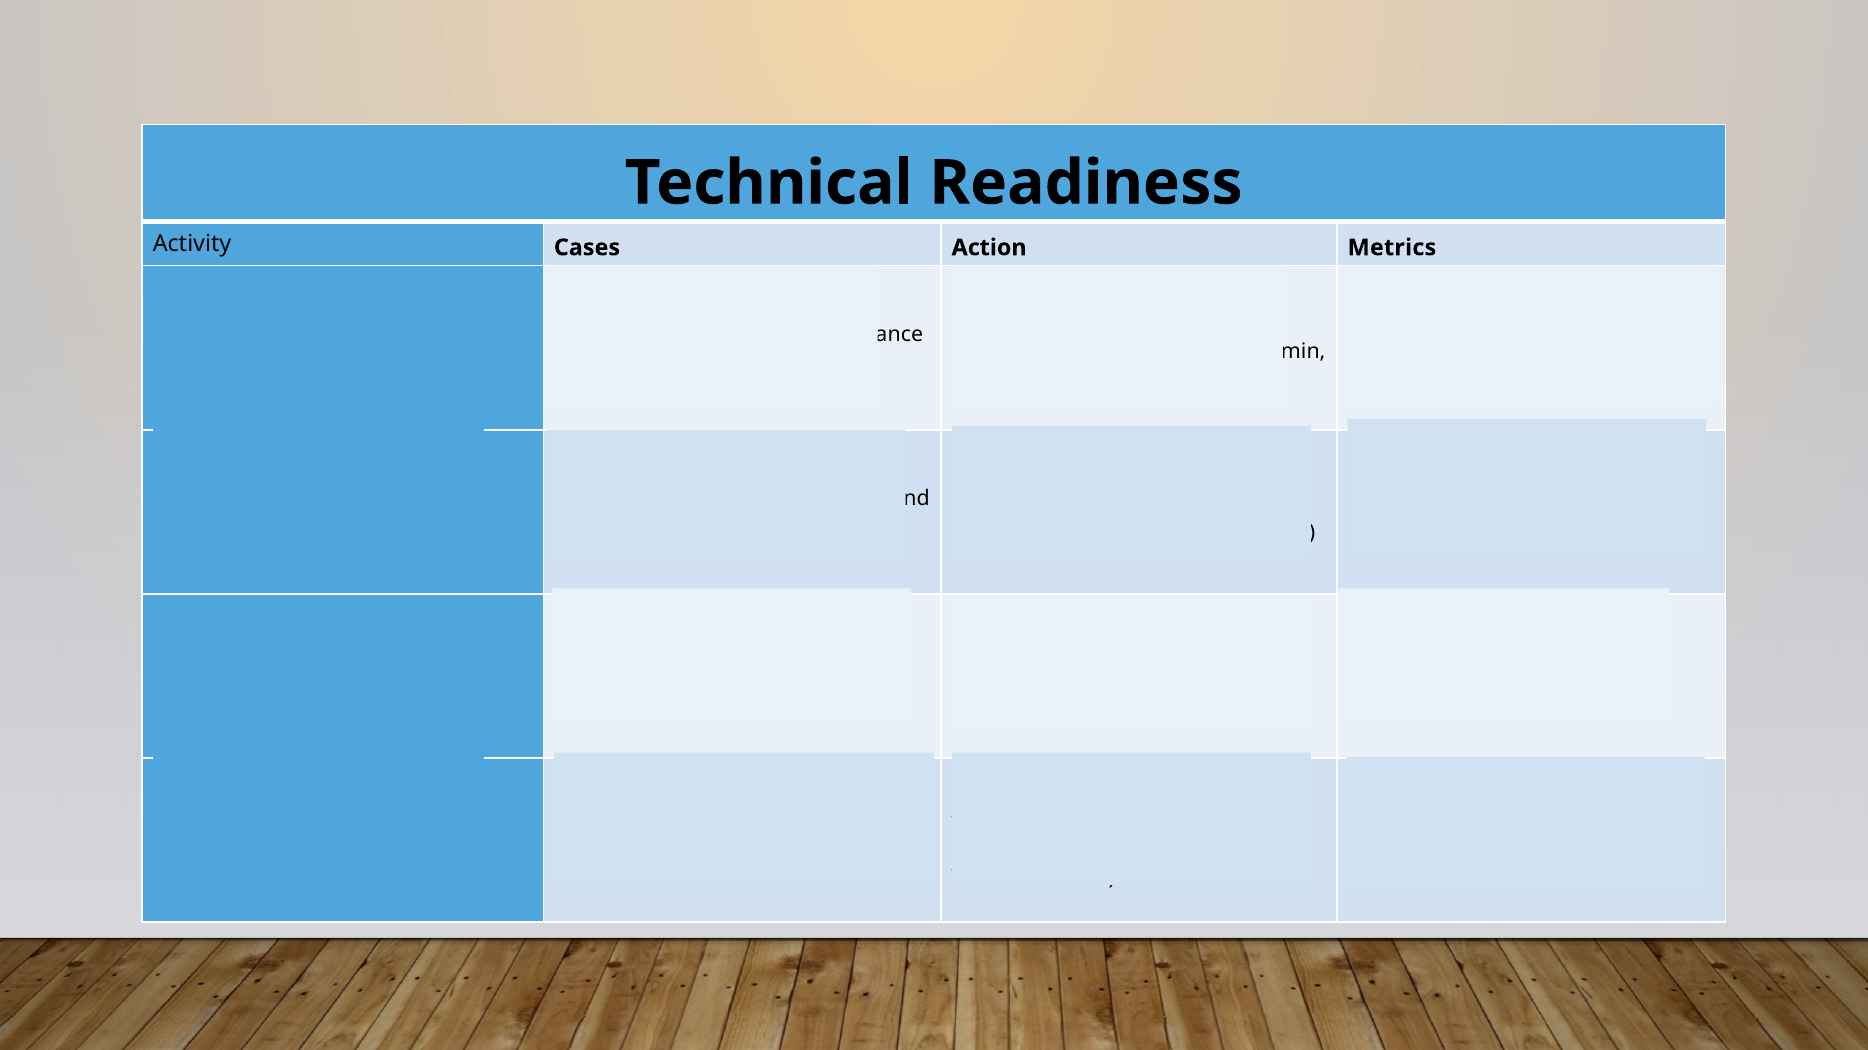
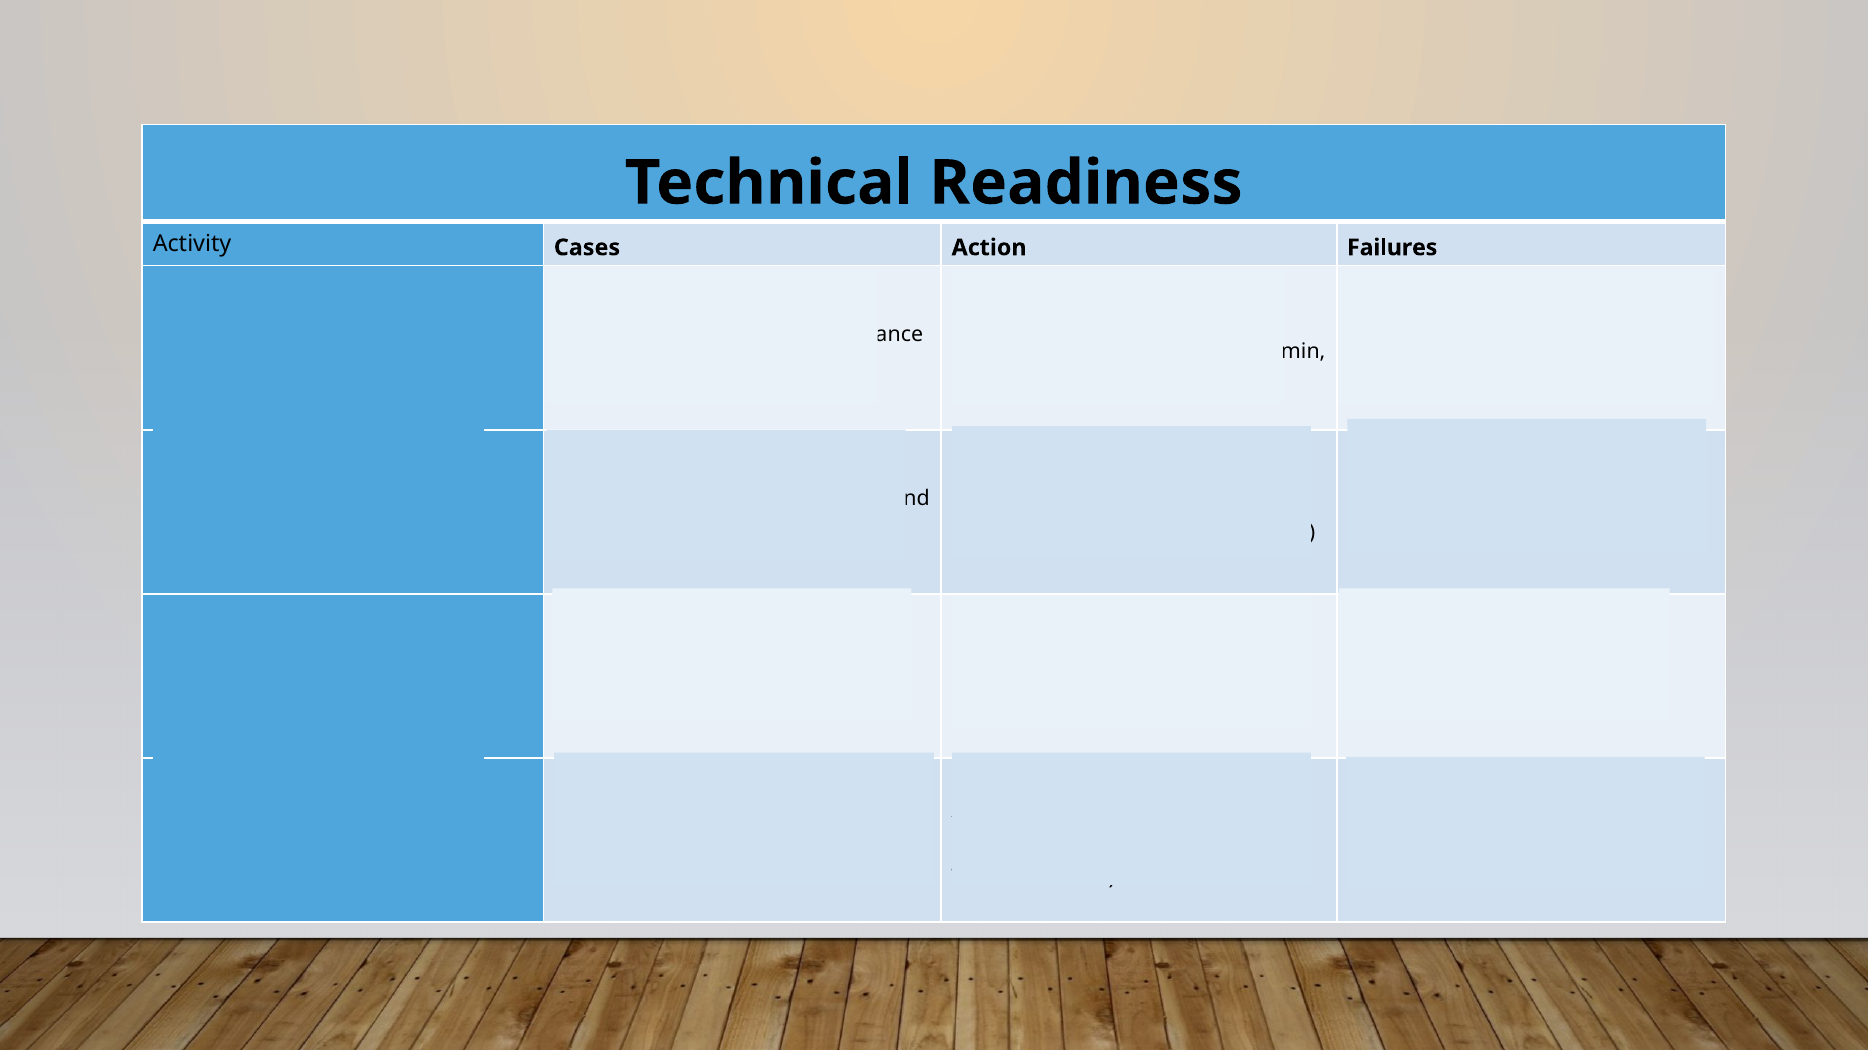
Action Metrics: Metrics -> Failures
